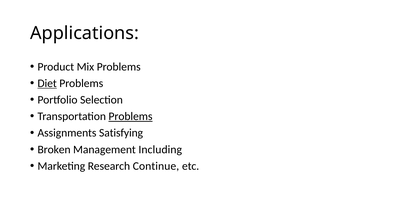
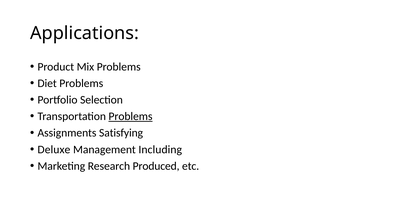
Diet underline: present -> none
Broken: Broken -> Deluxe
Continue: Continue -> Produced
